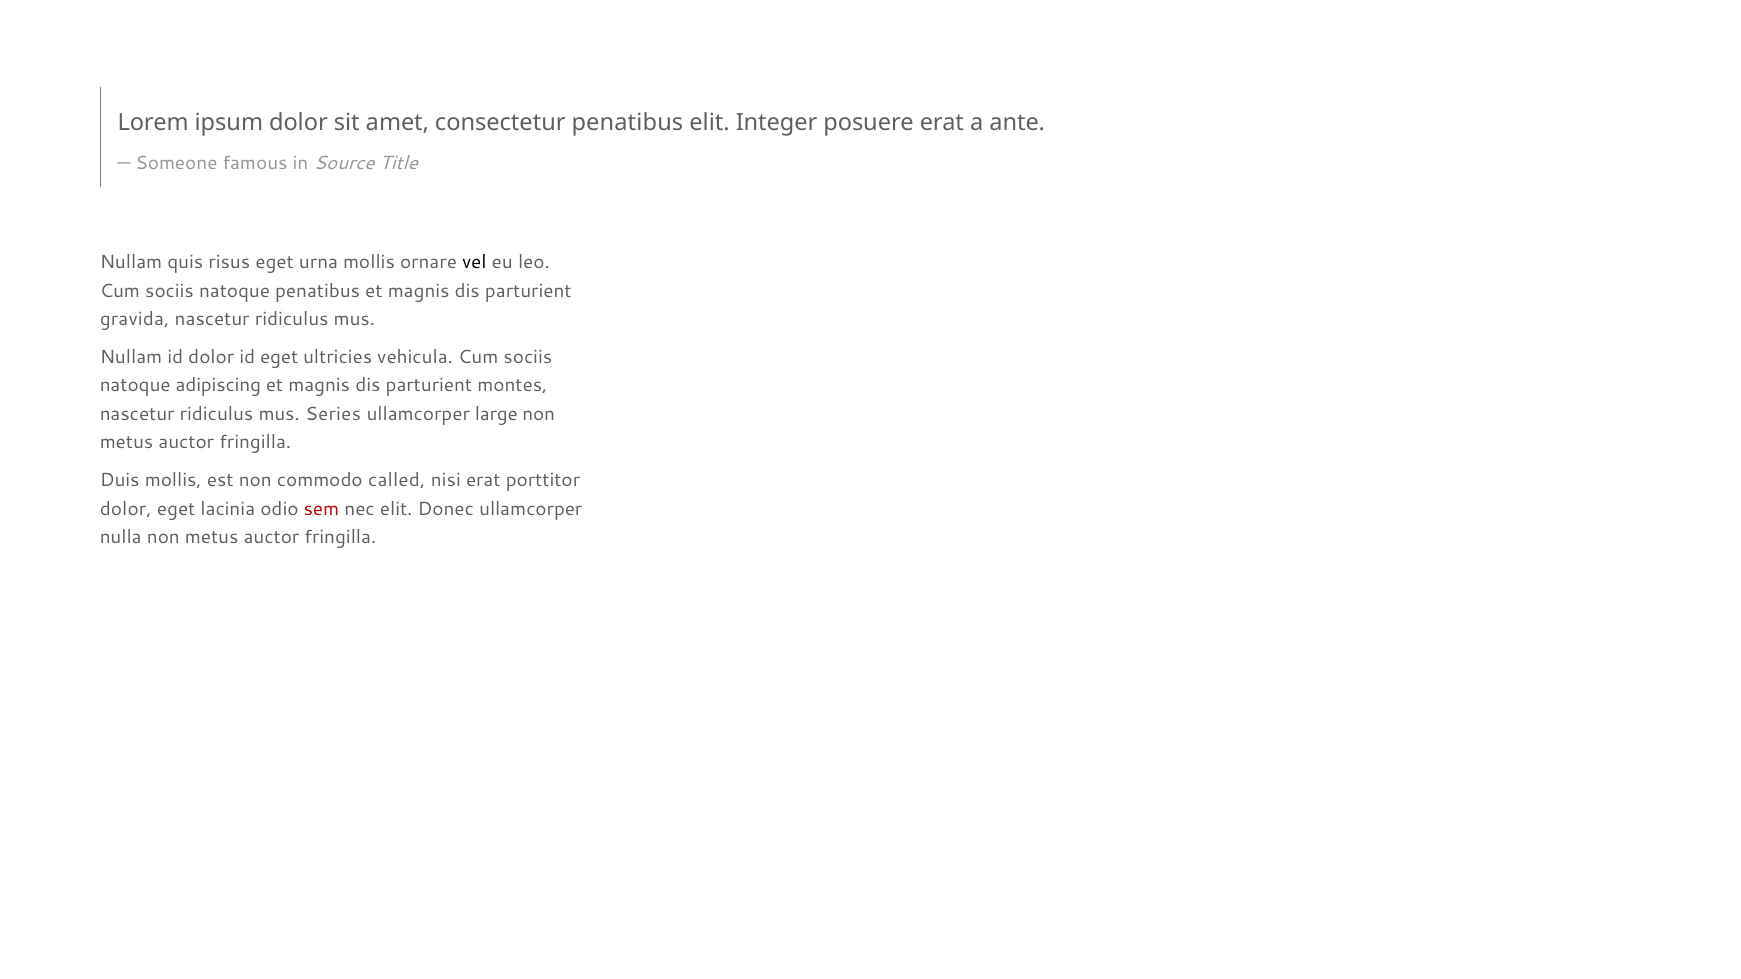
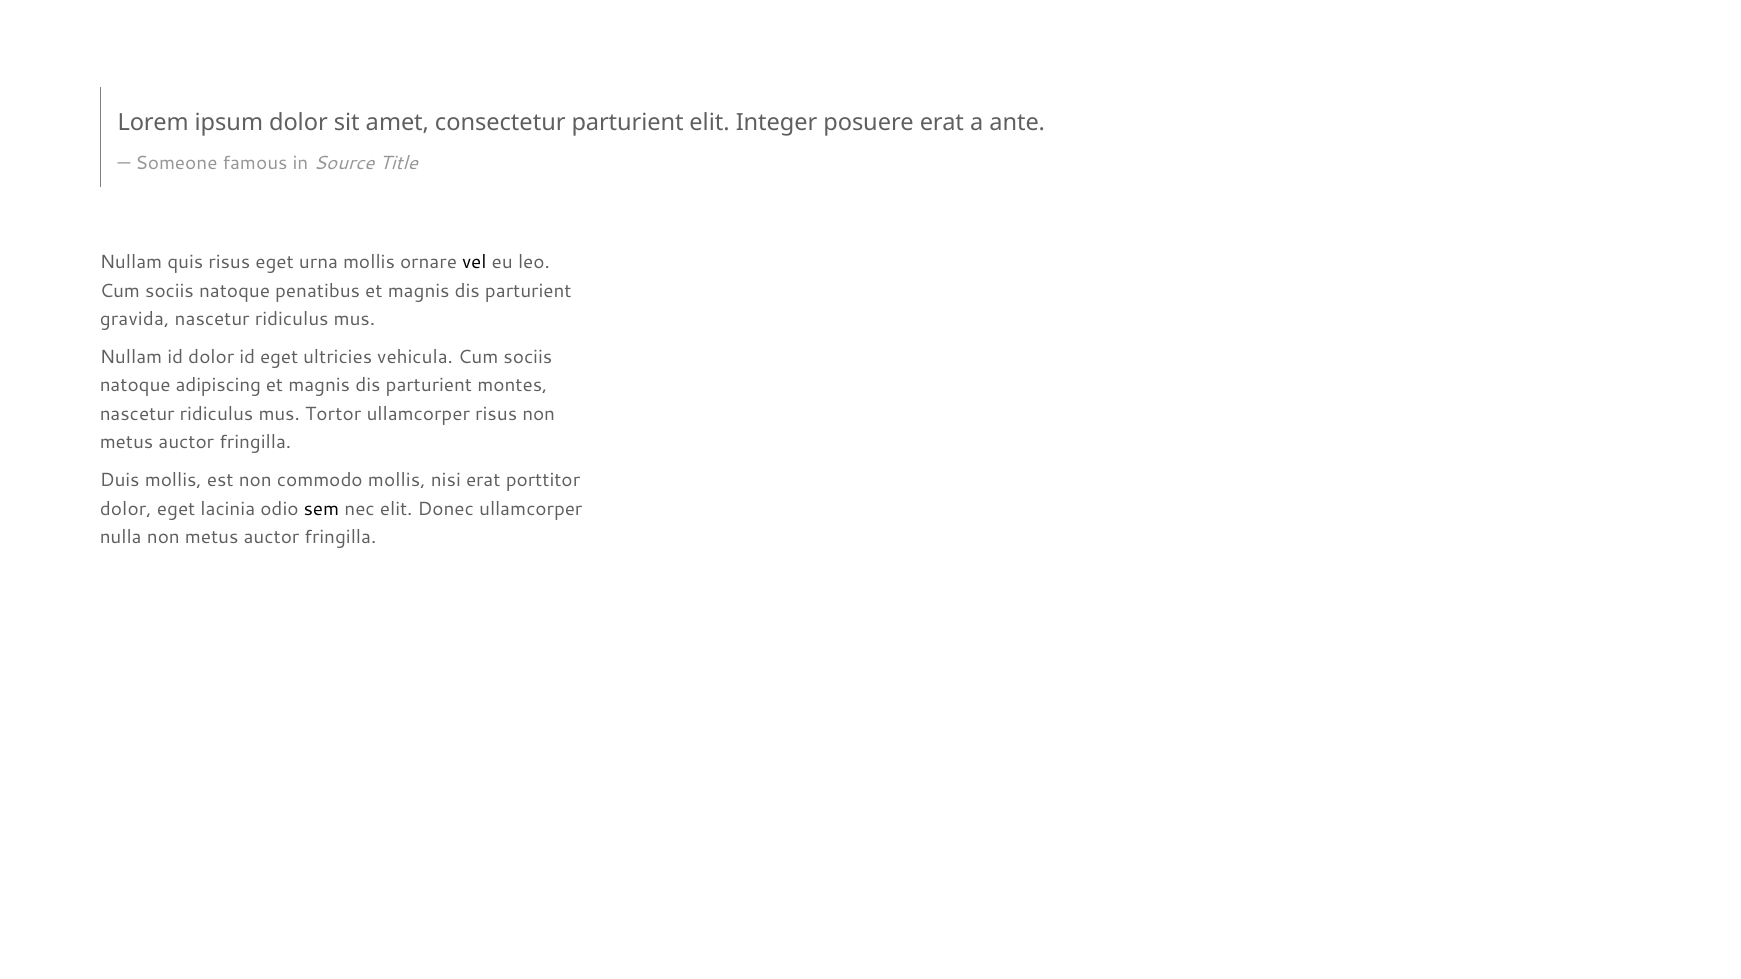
consectetur penatibus: penatibus -> parturient
Series: Series -> Tortor
ullamcorper large: large -> risus
commodo called: called -> mollis
sem colour: red -> black
